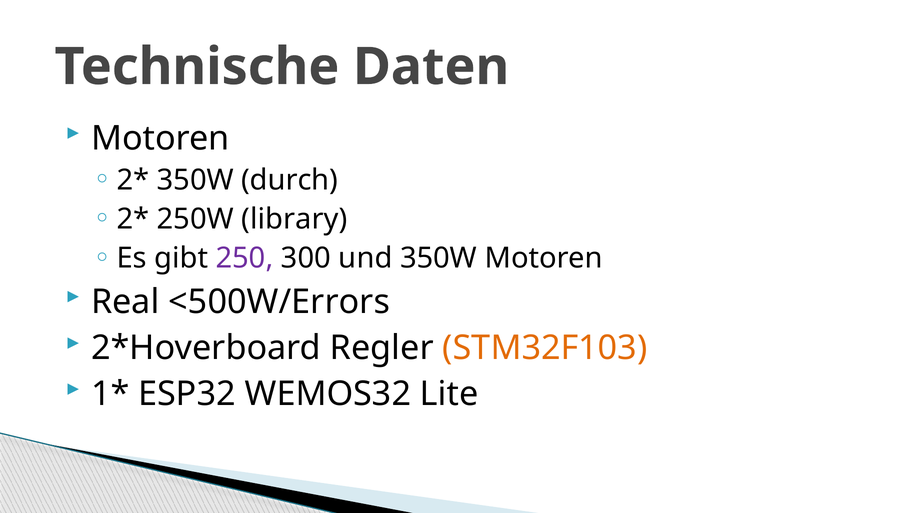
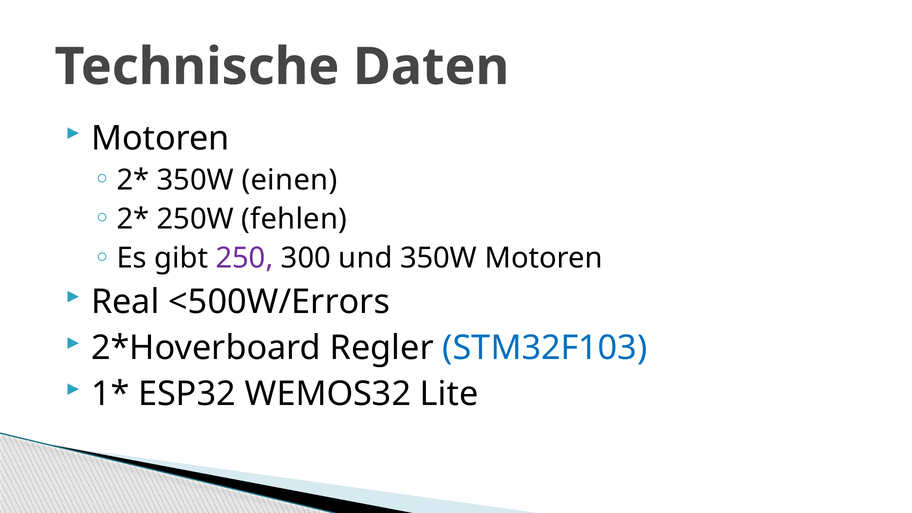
durch: durch -> einen
library: library -> fehlen
STM32F103 colour: orange -> blue
